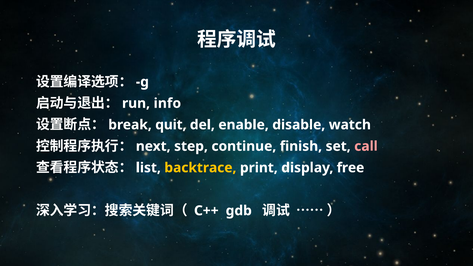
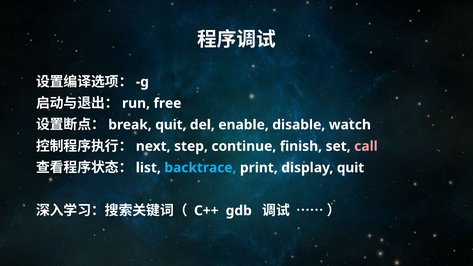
info: info -> free
backtrace colour: yellow -> light blue
display free: free -> quit
